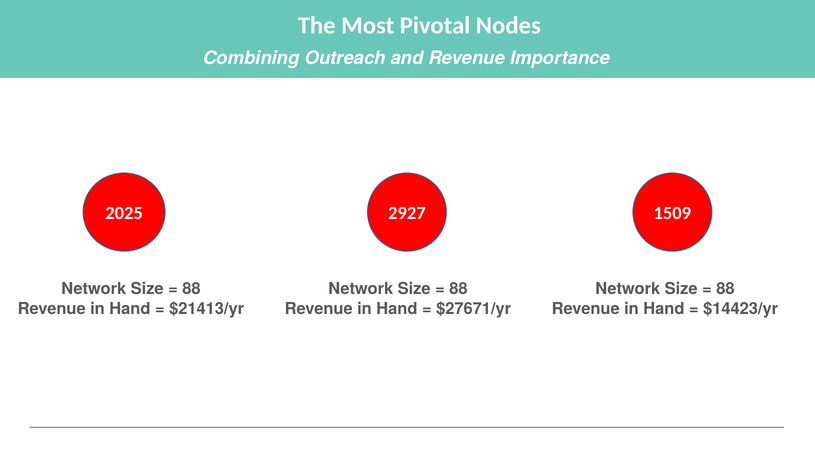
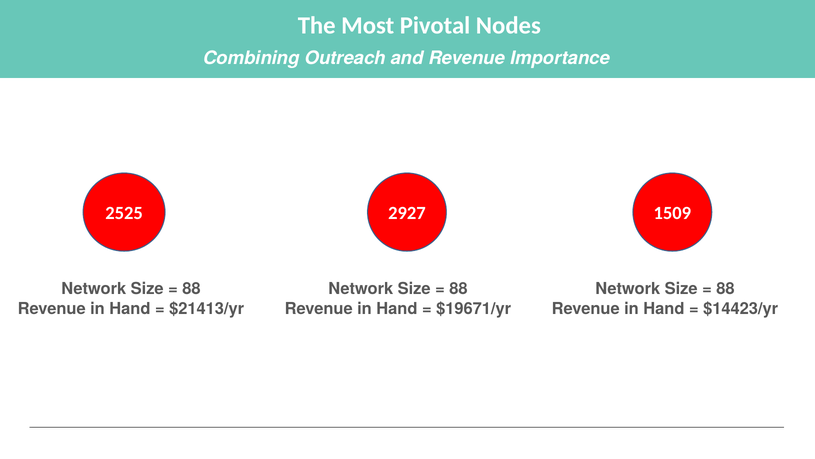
2025: 2025 -> 2525
$27671/yr: $27671/yr -> $19671/yr
